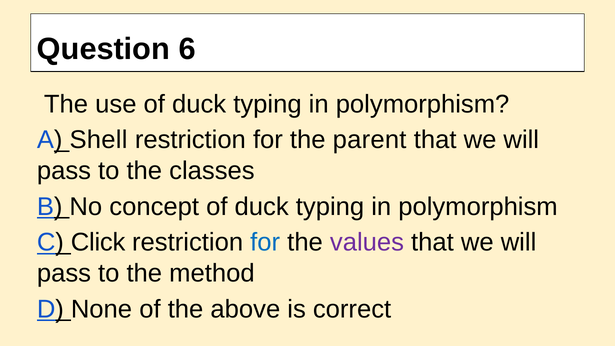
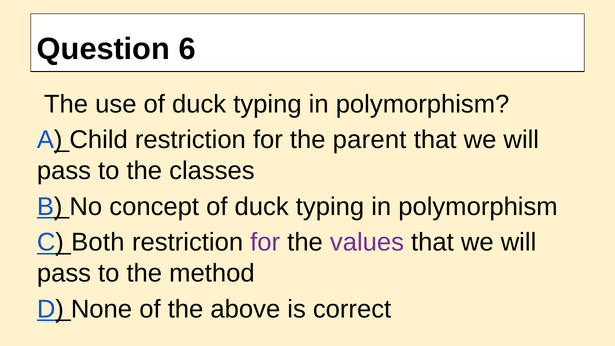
Shell: Shell -> Child
Click: Click -> Both
for at (265, 242) colour: blue -> purple
